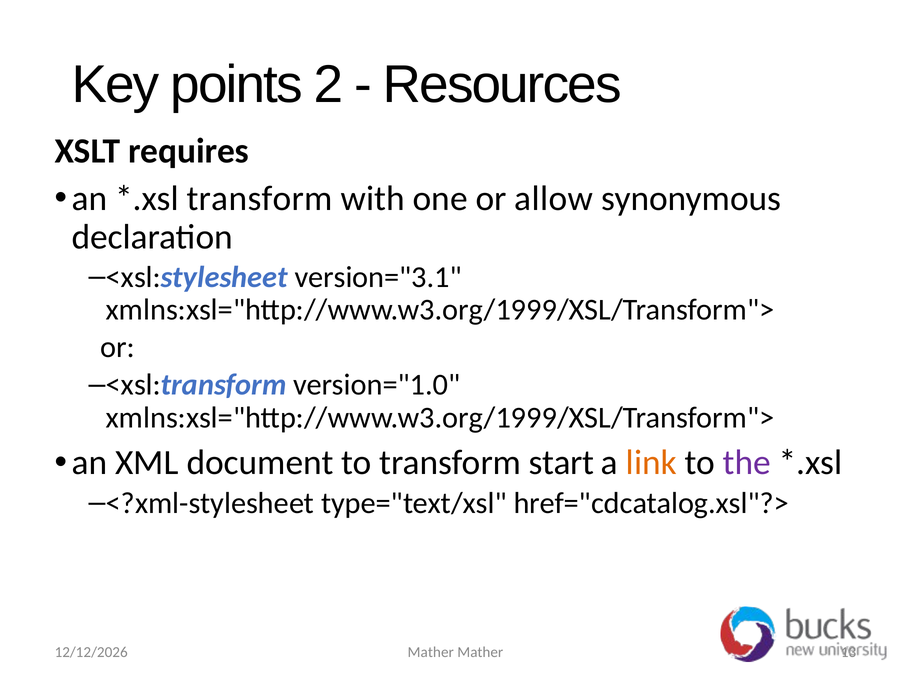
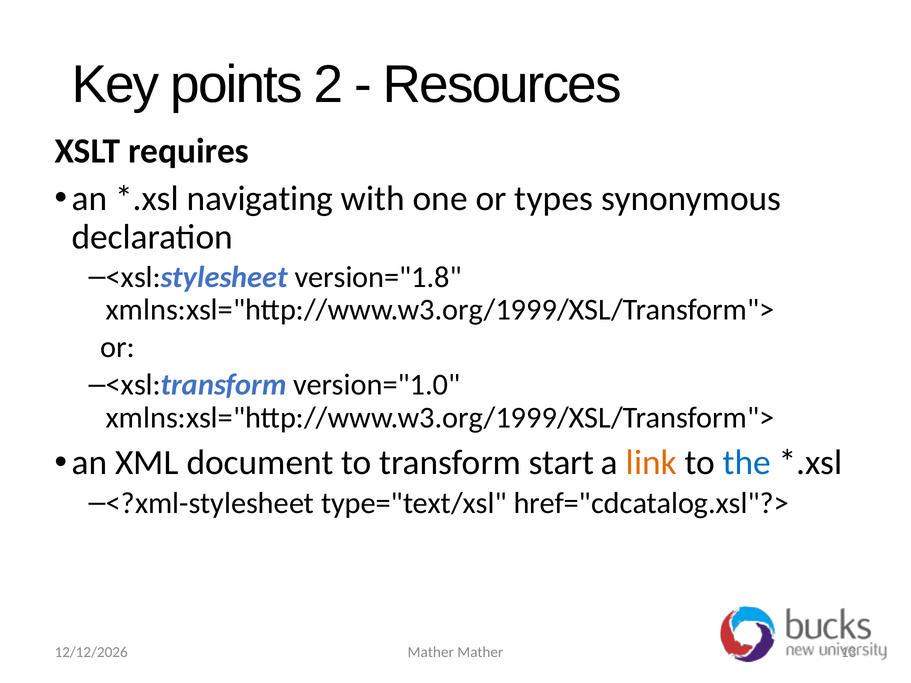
transform at (260, 199): transform -> navigating
allow: allow -> types
version="3.1: version="3.1 -> version="1.8
the colour: purple -> blue
